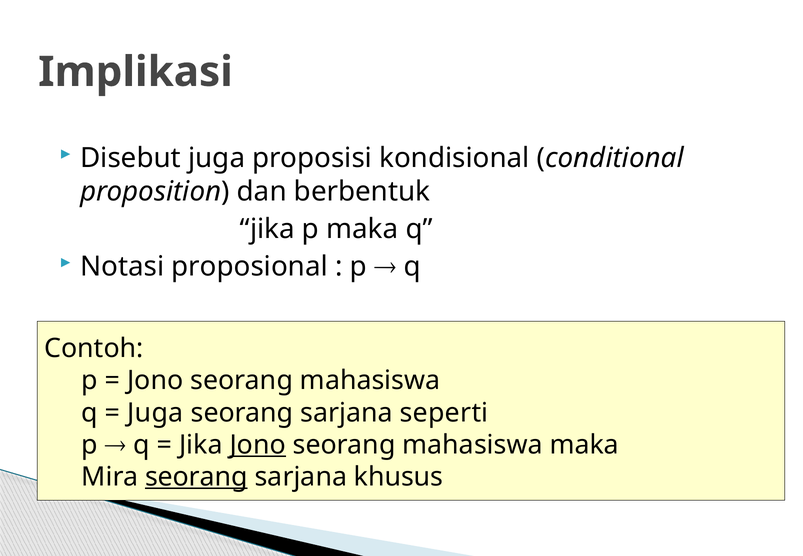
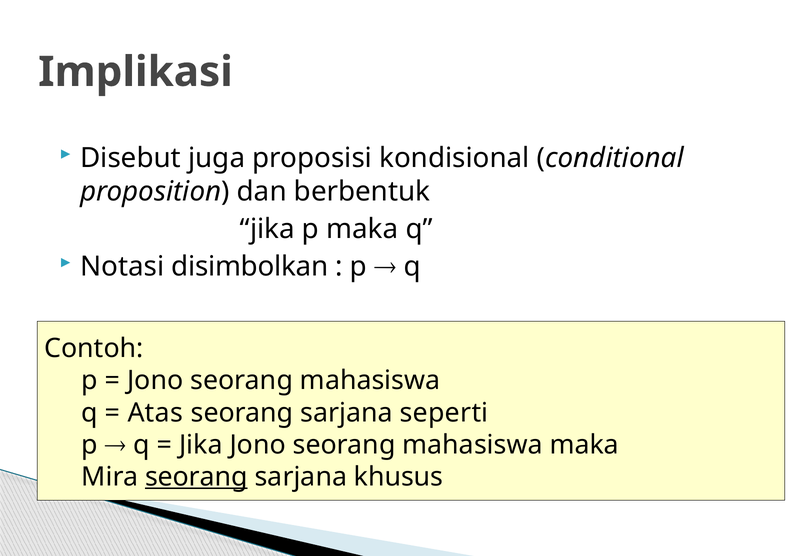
proposional: proposional -> disimbolkan
Juga at (155, 413): Juga -> Atas
Jono at (258, 445) underline: present -> none
